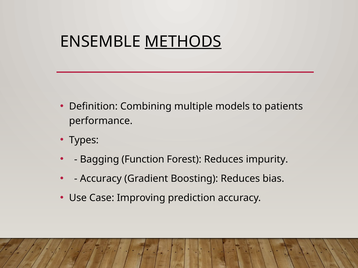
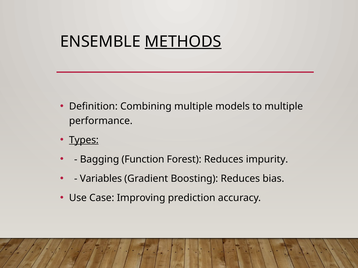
to patients: patients -> multiple
Types underline: none -> present
Accuracy at (101, 179): Accuracy -> Variables
